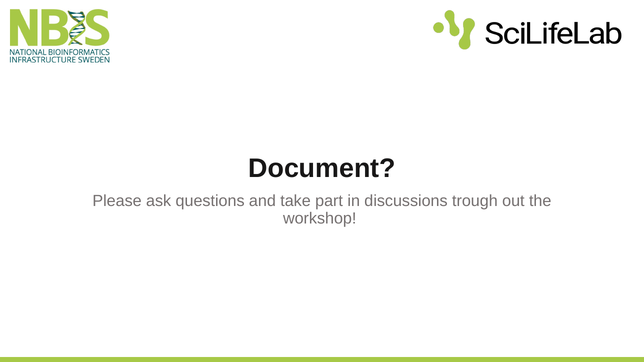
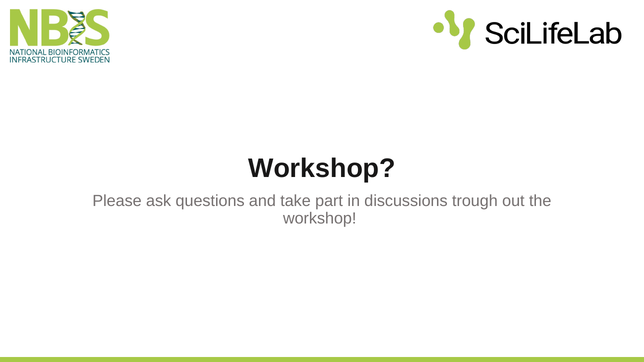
Document at (322, 168): Document -> Workshop
